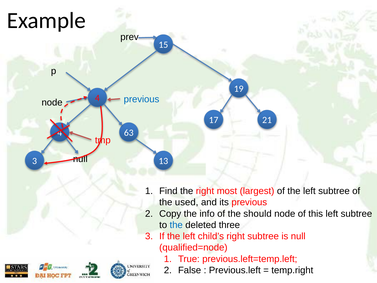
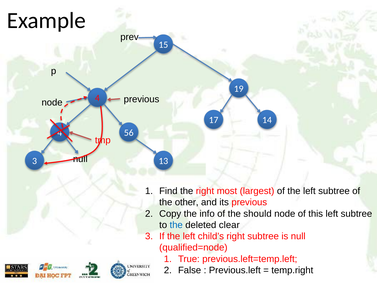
previous at (142, 99) colour: blue -> black
21: 21 -> 14
63: 63 -> 56
used: used -> other
three: three -> clear
